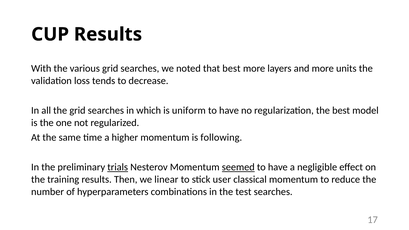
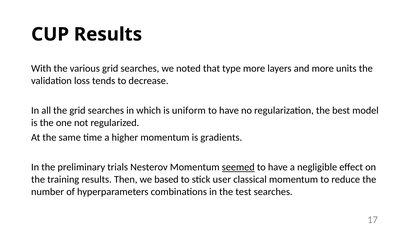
that best: best -> type
following: following -> gradients
trials underline: present -> none
linear: linear -> based
